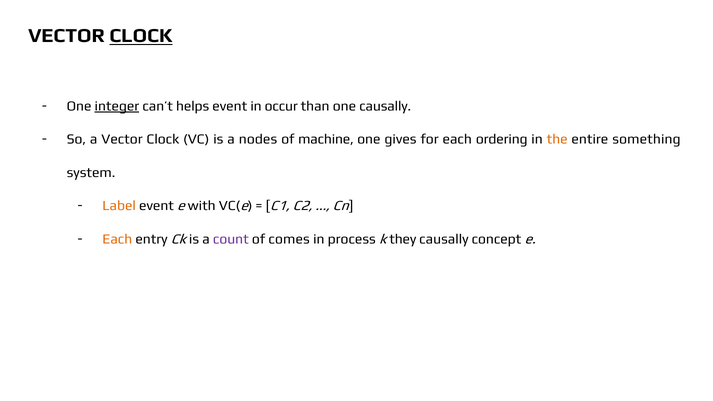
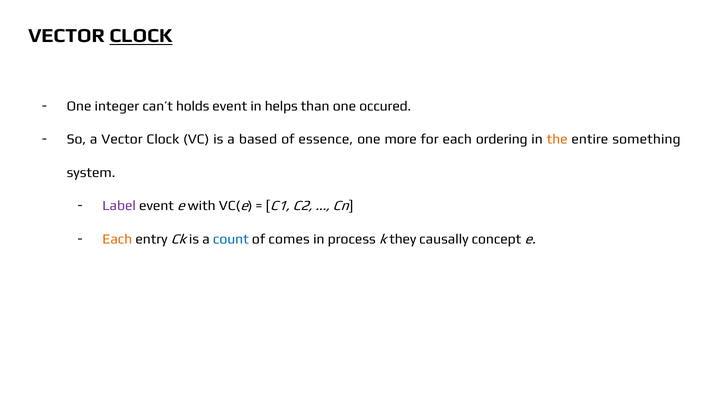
integer underline: present -> none
helps: helps -> holds
occur: occur -> helps
one causally: causally -> occured
nodes: nodes -> based
machine: machine -> essence
gives: gives -> more
Label colour: orange -> purple
count colour: purple -> blue
